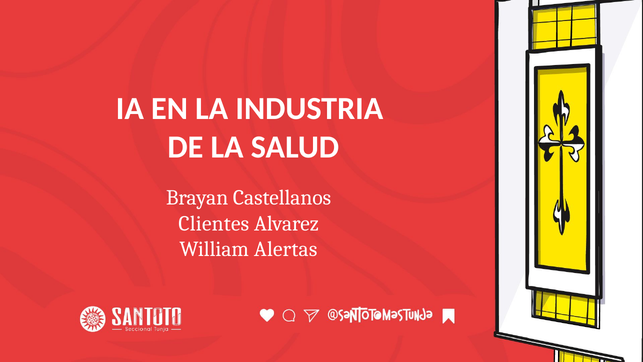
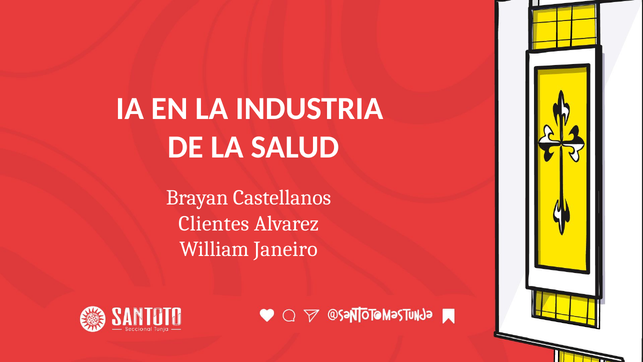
Alertas: Alertas -> Janeiro
